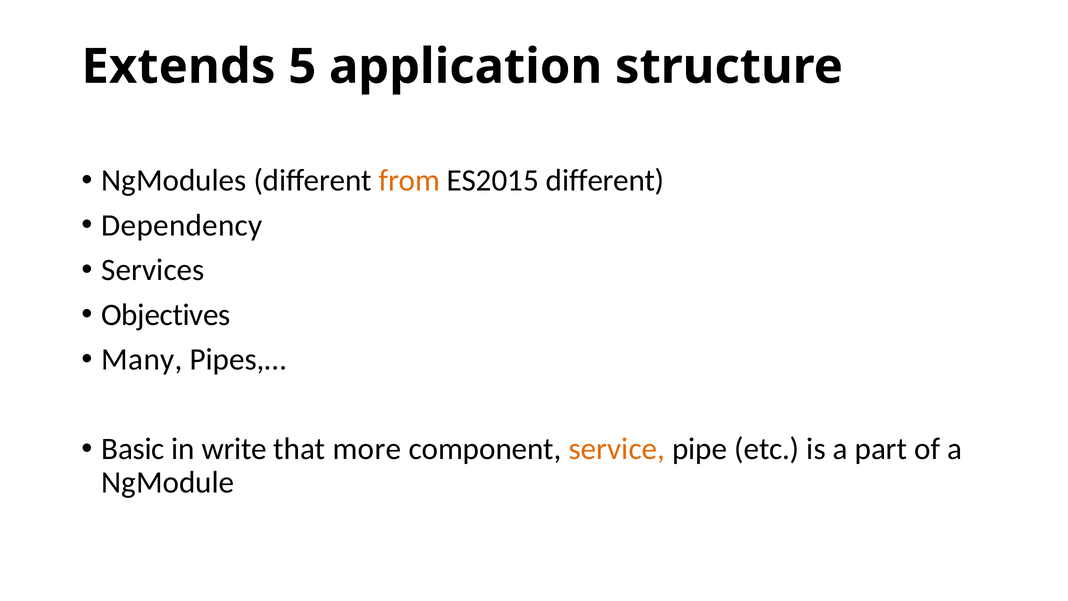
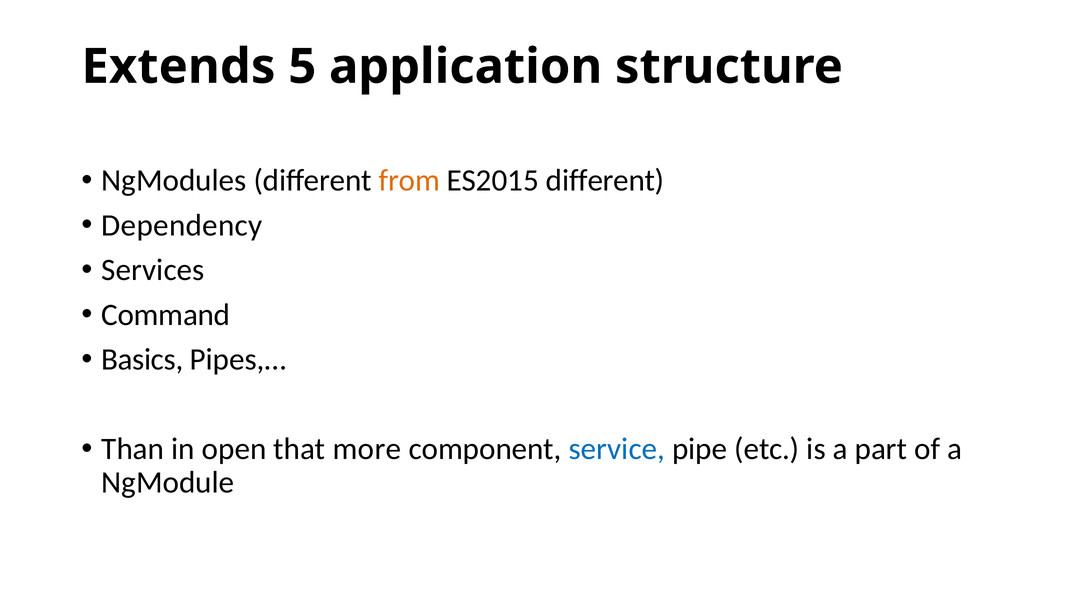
Objectives: Objectives -> Command
Many: Many -> Basics
Basic: Basic -> Than
write: write -> open
service colour: orange -> blue
